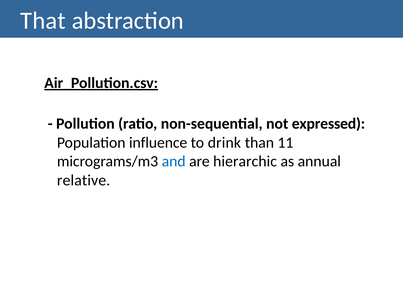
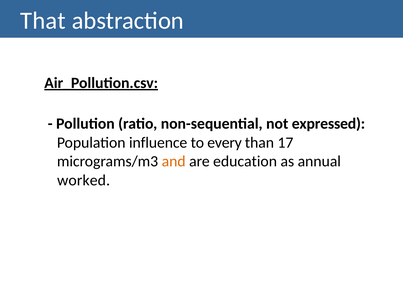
drink: drink -> every
11: 11 -> 17
and colour: blue -> orange
hierarchic: hierarchic -> education
relative: relative -> worked
